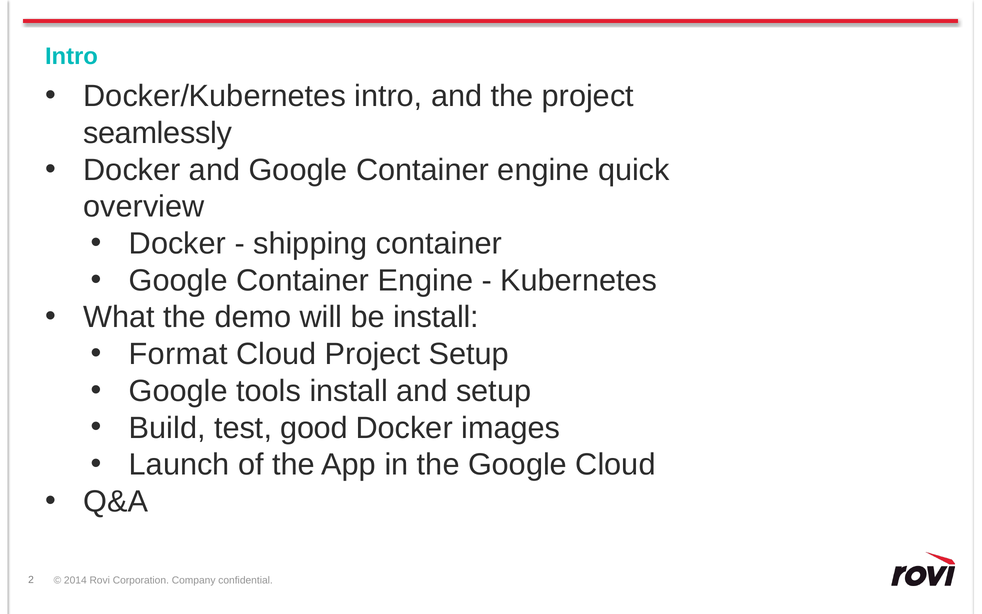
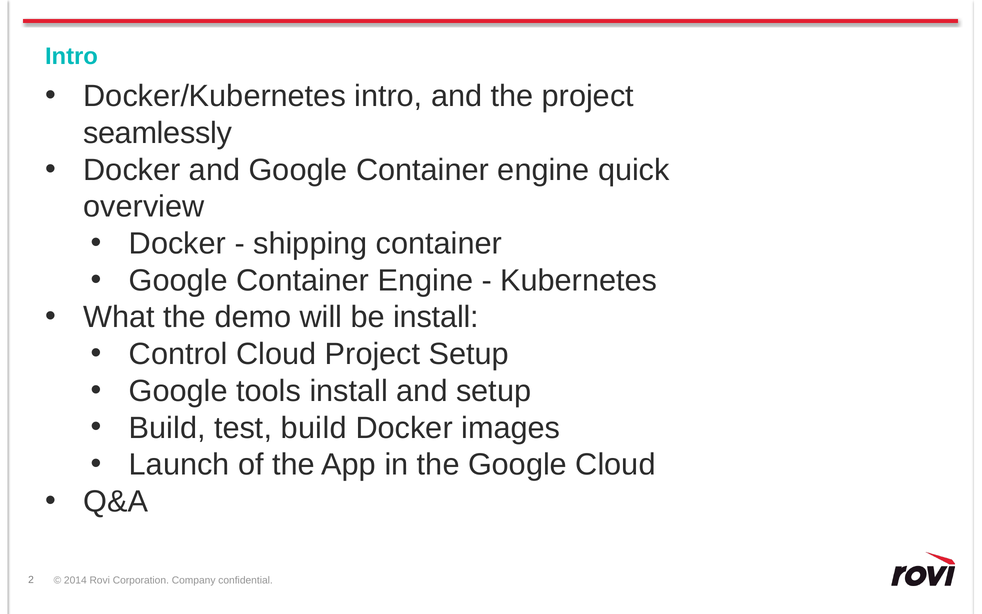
Format: Format -> Control
test good: good -> build
